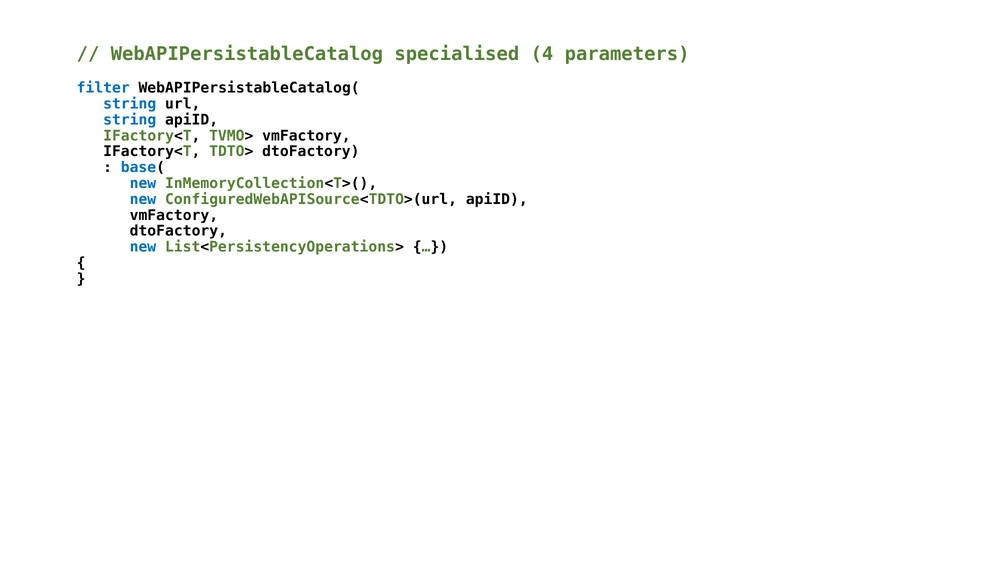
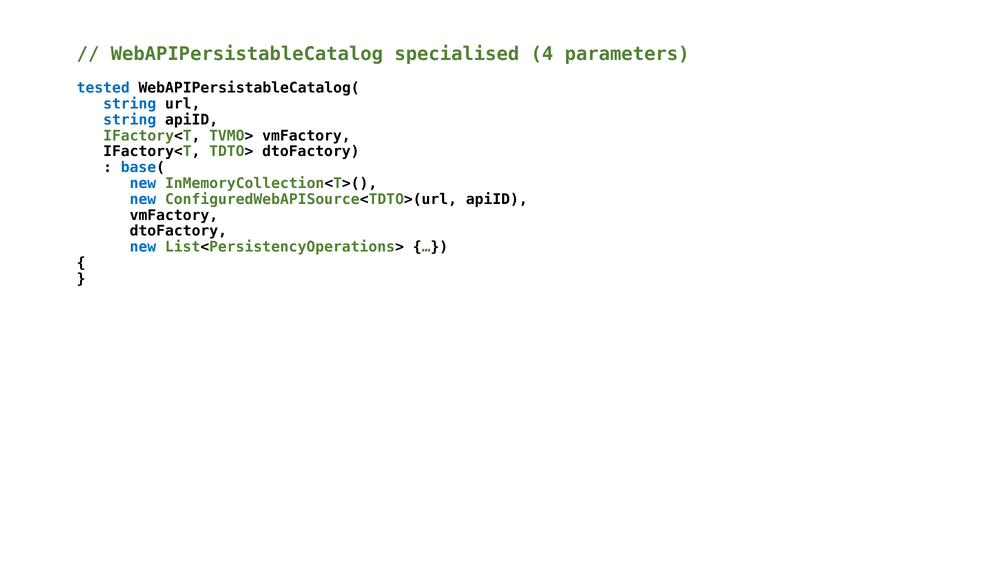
filter: filter -> tested
